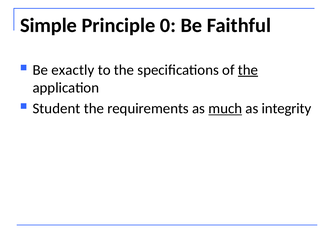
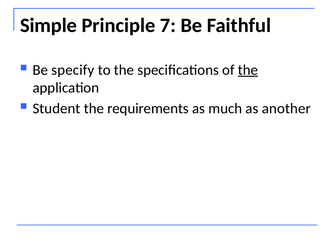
0: 0 -> 7
exactly: exactly -> specify
much underline: present -> none
integrity: integrity -> another
